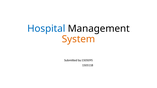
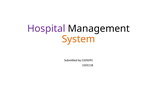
Hospital colour: blue -> purple
